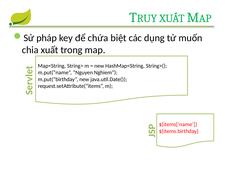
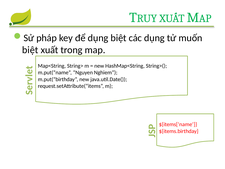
để chứa: chứa -> dụng
chia at (30, 50): chia -> biệt
